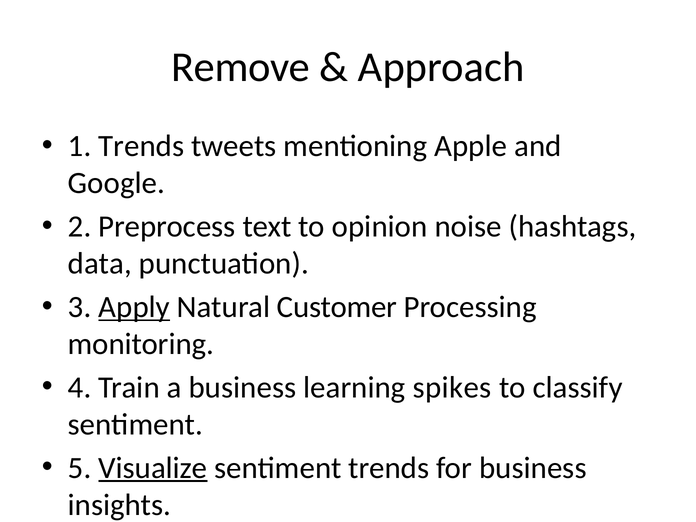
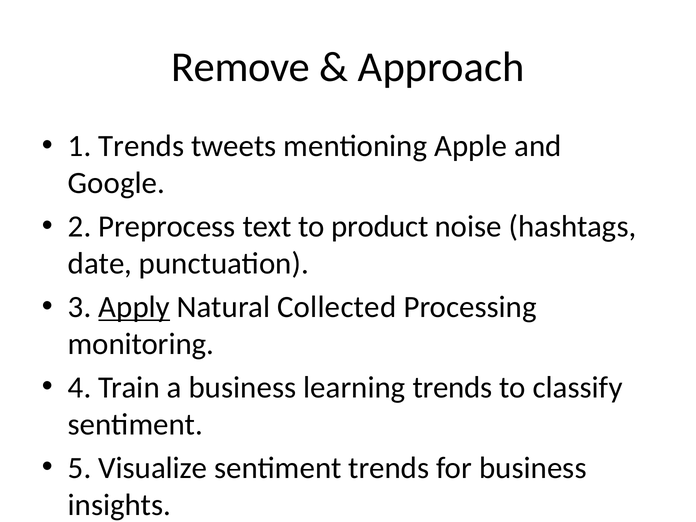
opinion: opinion -> product
data: data -> date
Customer: Customer -> Collected
learning spikes: spikes -> trends
Visualize underline: present -> none
